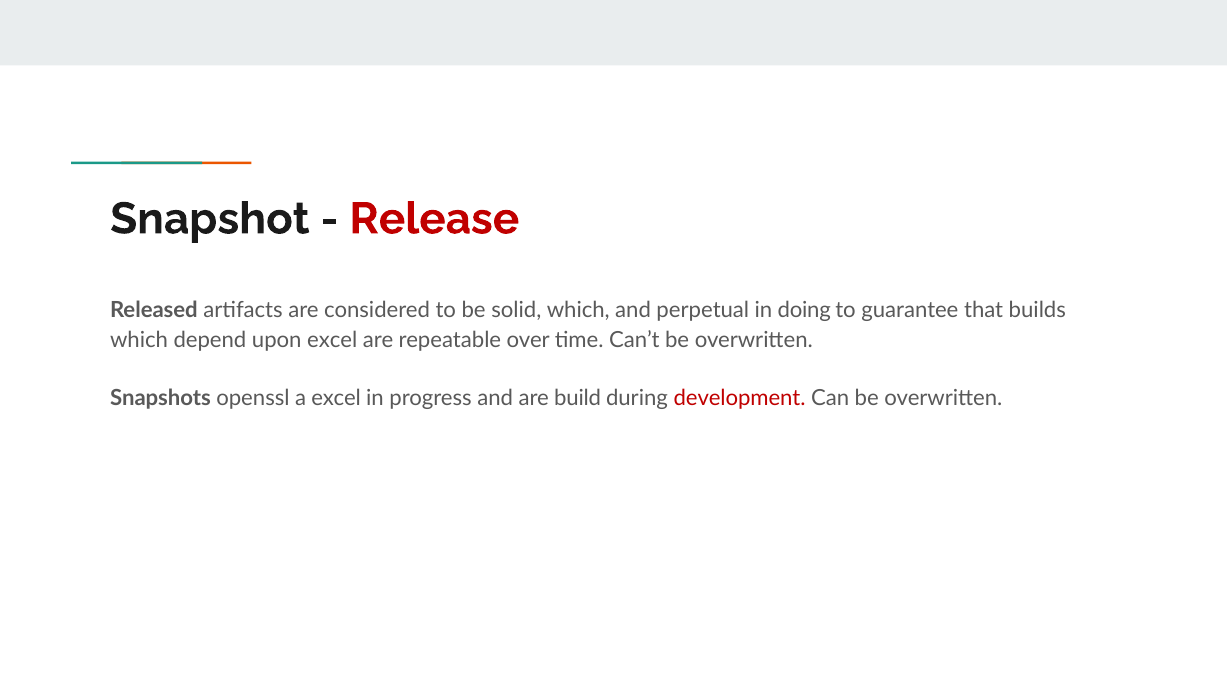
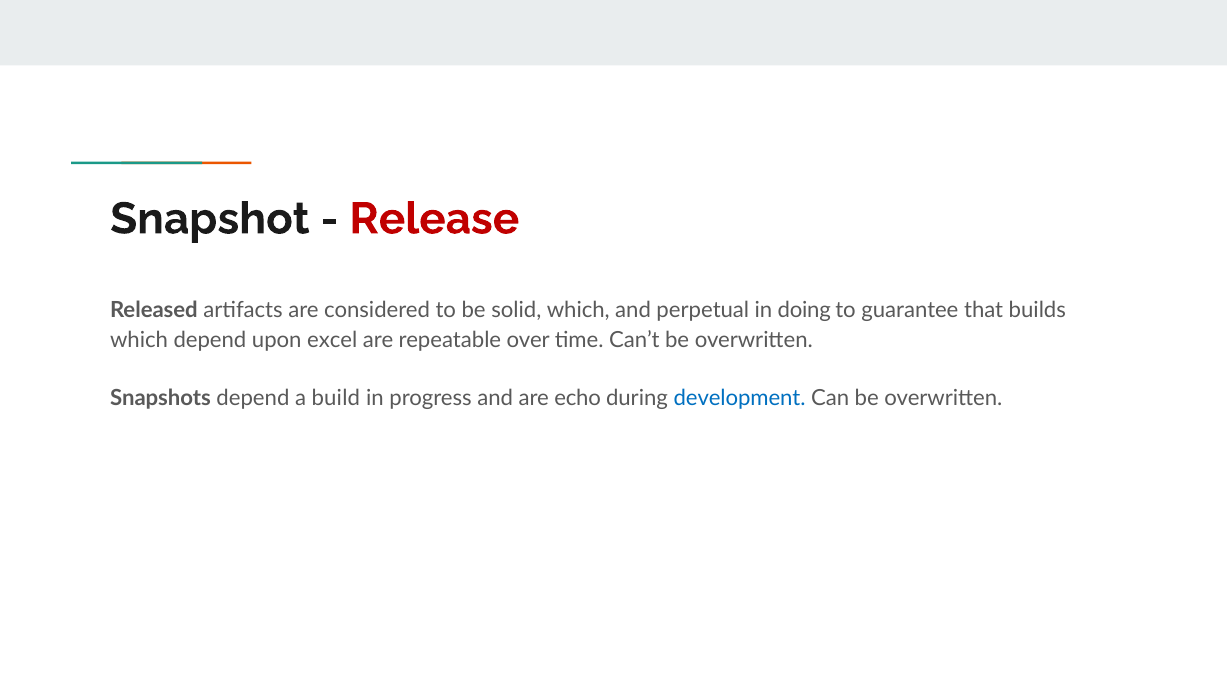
Snapshots openssl: openssl -> depend
a excel: excel -> build
build: build -> echo
development colour: red -> blue
